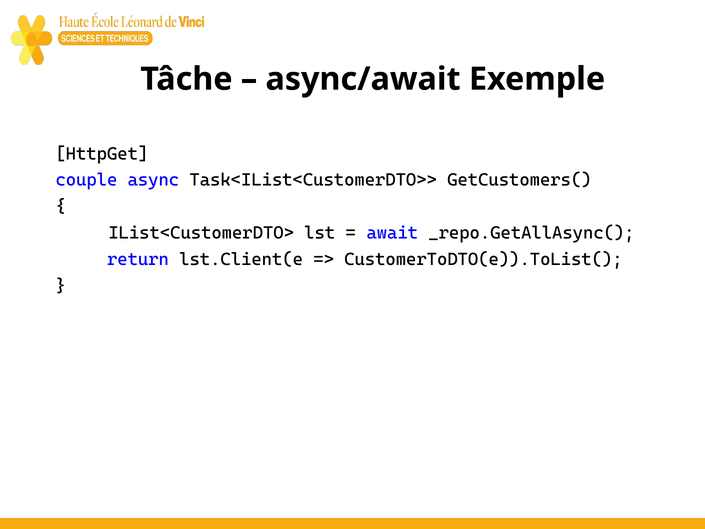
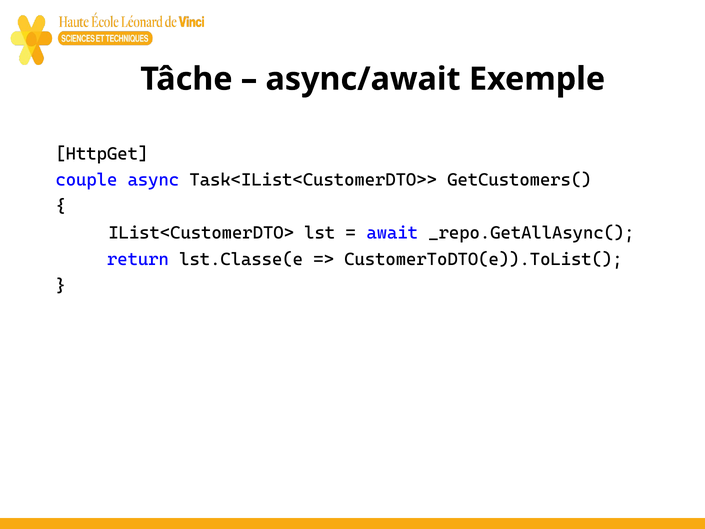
lst.Client(e: lst.Client(e -> lst.Classe(e
